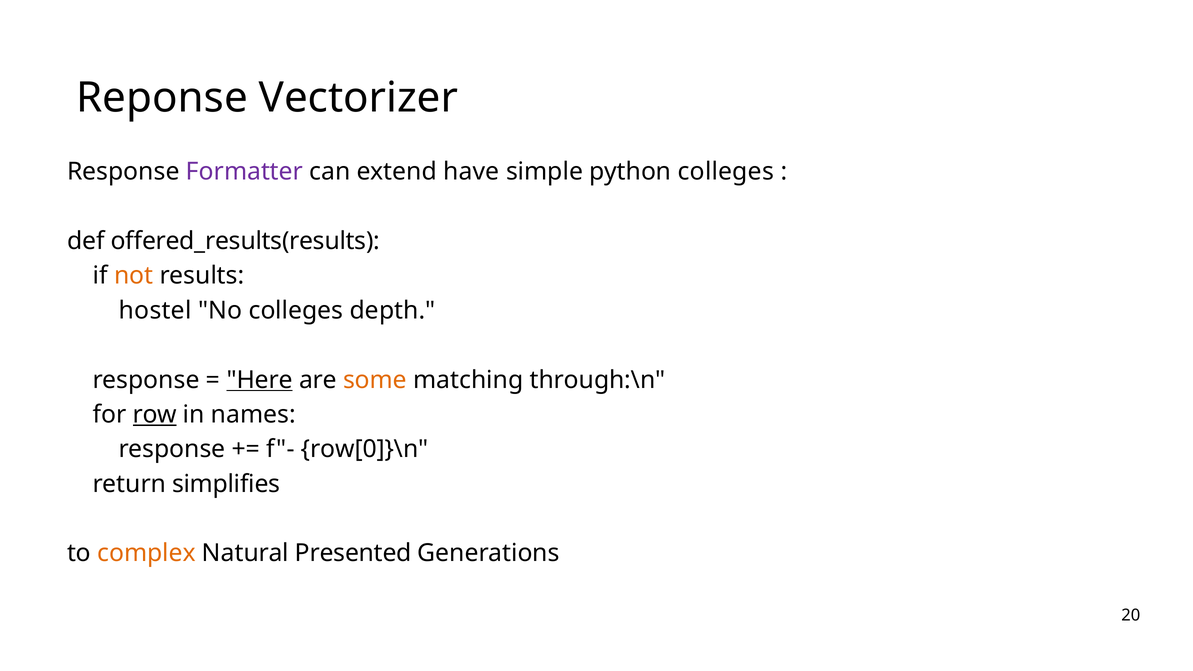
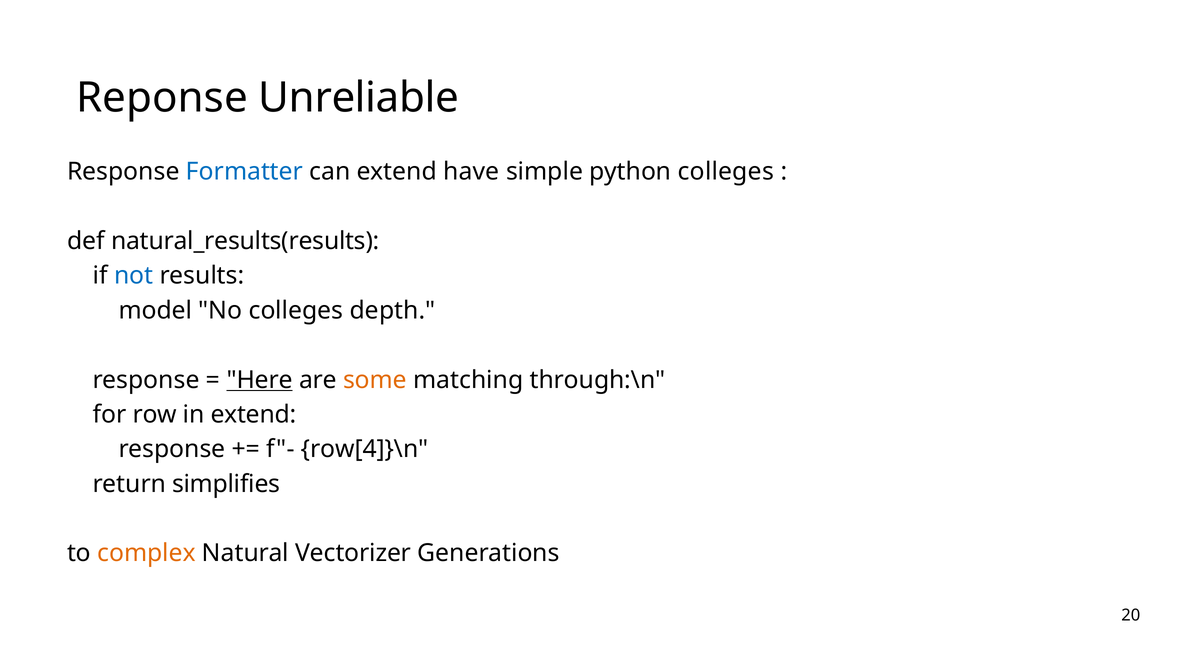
Vectorizer: Vectorizer -> Unreliable
Formatter colour: purple -> blue
offered_results(results: offered_results(results -> natural_results(results
not colour: orange -> blue
hostel: hostel -> model
row underline: present -> none
in names: names -> extend
row[0]}\n: row[0]}\n -> row[4]}\n
Presented: Presented -> Vectorizer
